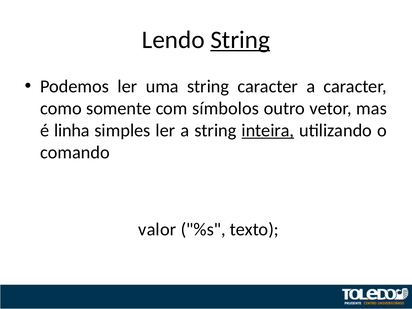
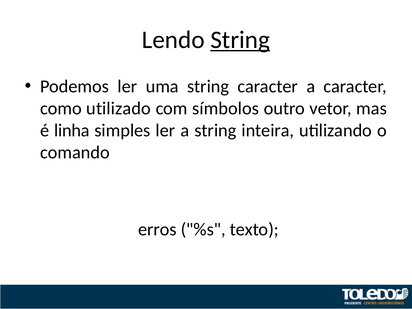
somente: somente -> utilizado
inteira underline: present -> none
valor: valor -> erros
